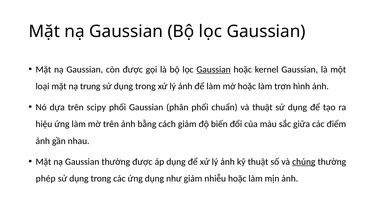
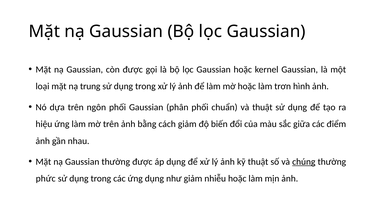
Gaussian at (214, 69) underline: present -> none
scipy: scipy -> ngôn
phép: phép -> phức
